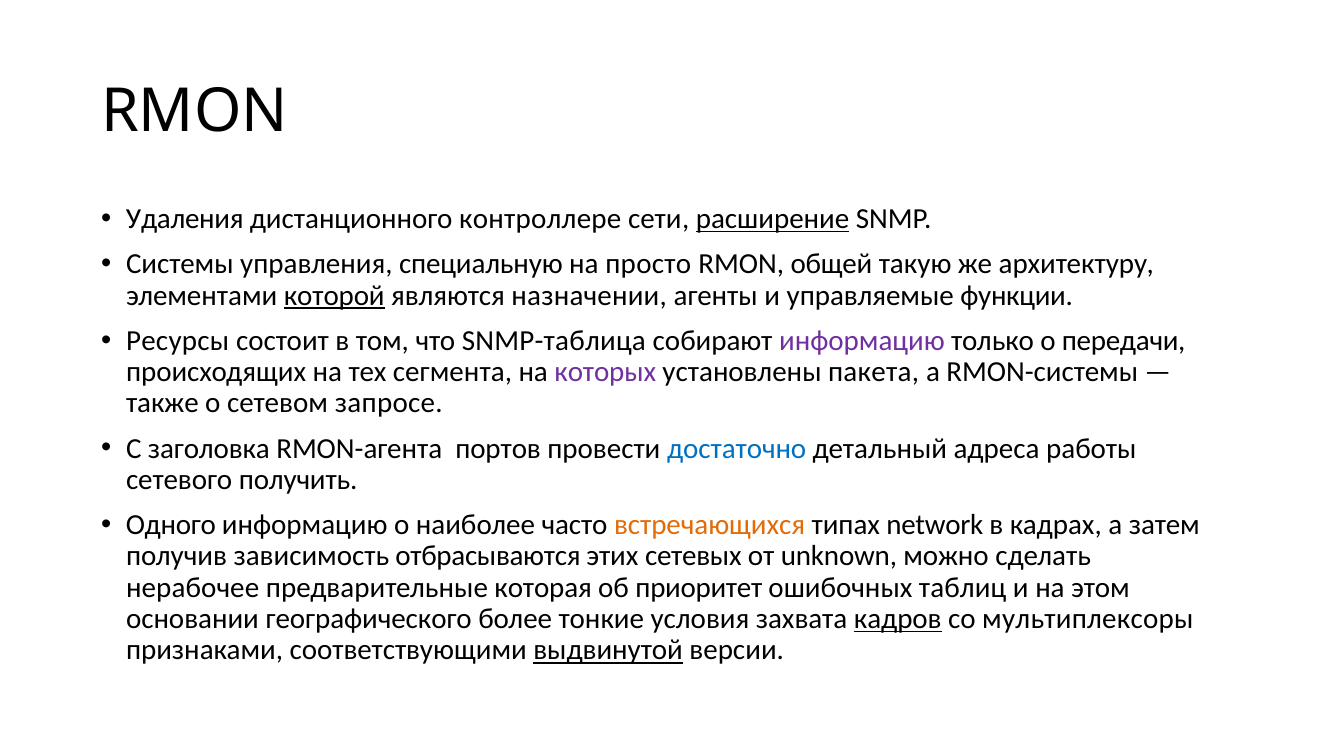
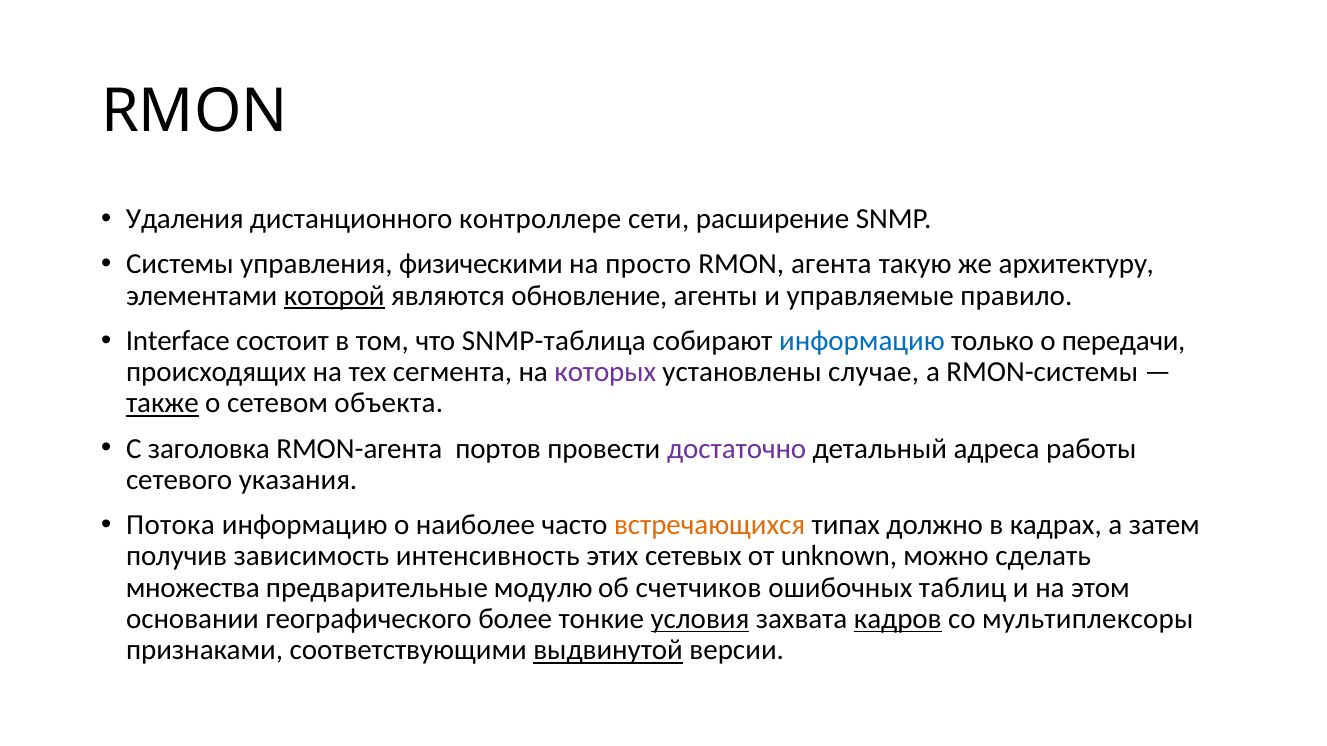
расширение underline: present -> none
специальную: специальную -> физическими
общей: общей -> агента
назначении: назначении -> обновление
функции: функции -> правило
Ресурсы: Ресурсы -> Interface
информацию at (862, 341) colour: purple -> blue
пакета: пакета -> случае
также underline: none -> present
запросе: запросе -> объекта
достаточно colour: blue -> purple
получить: получить -> указания
Одного: Одного -> Потока
network: network -> должно
отбрасываются: отбрасываются -> интенсивность
нерабочее: нерабочее -> множества
которая: которая -> модулю
приоритет: приоритет -> счетчиков
условия underline: none -> present
